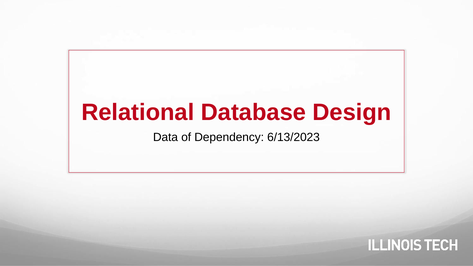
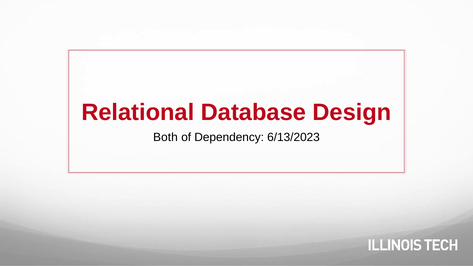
Data: Data -> Both
